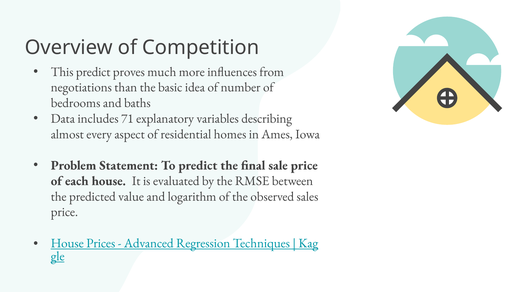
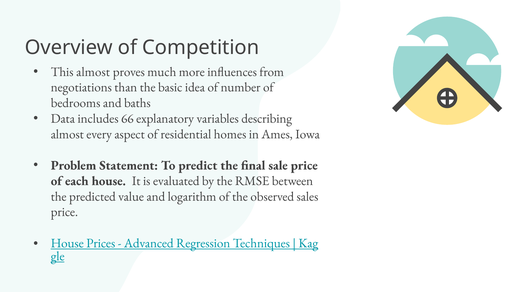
This predict: predict -> almost
71: 71 -> 66
